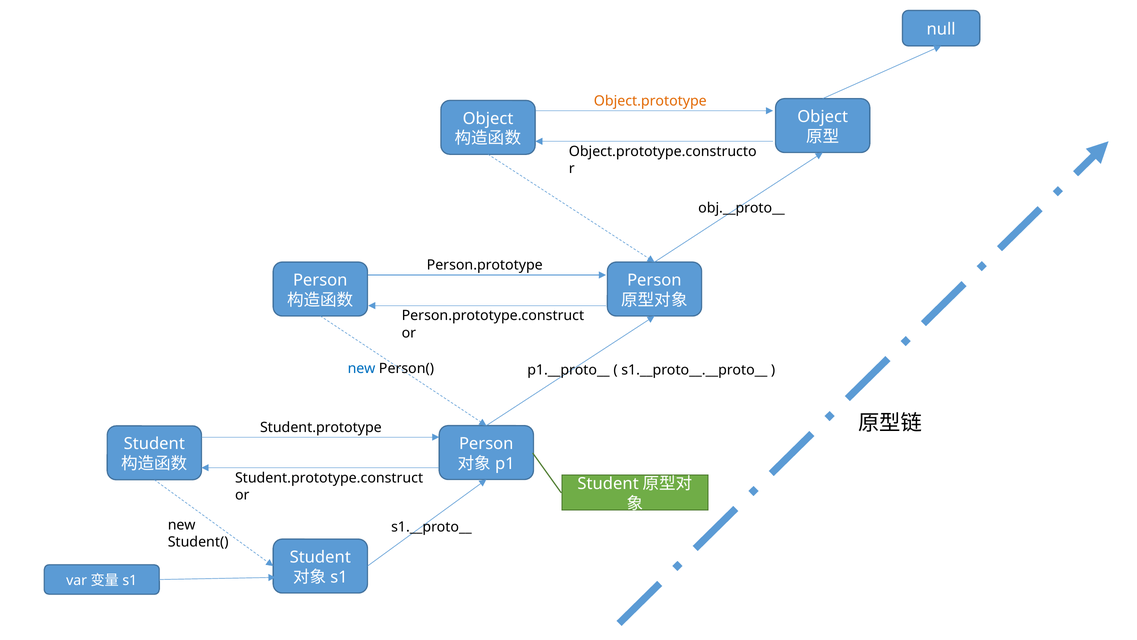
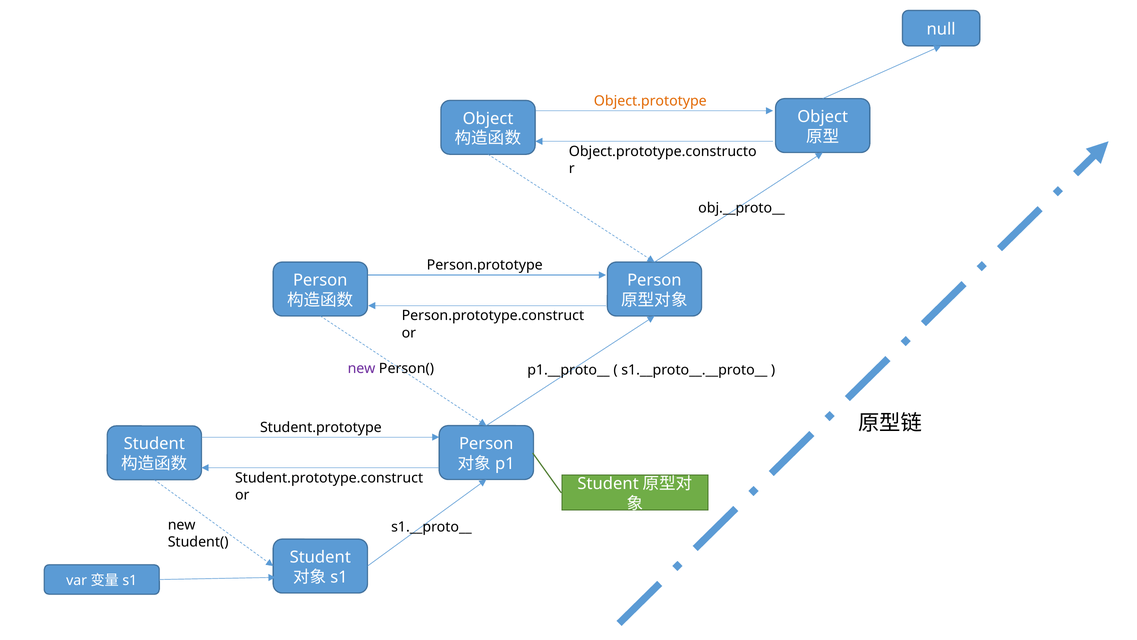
new at (362, 368) colour: blue -> purple
